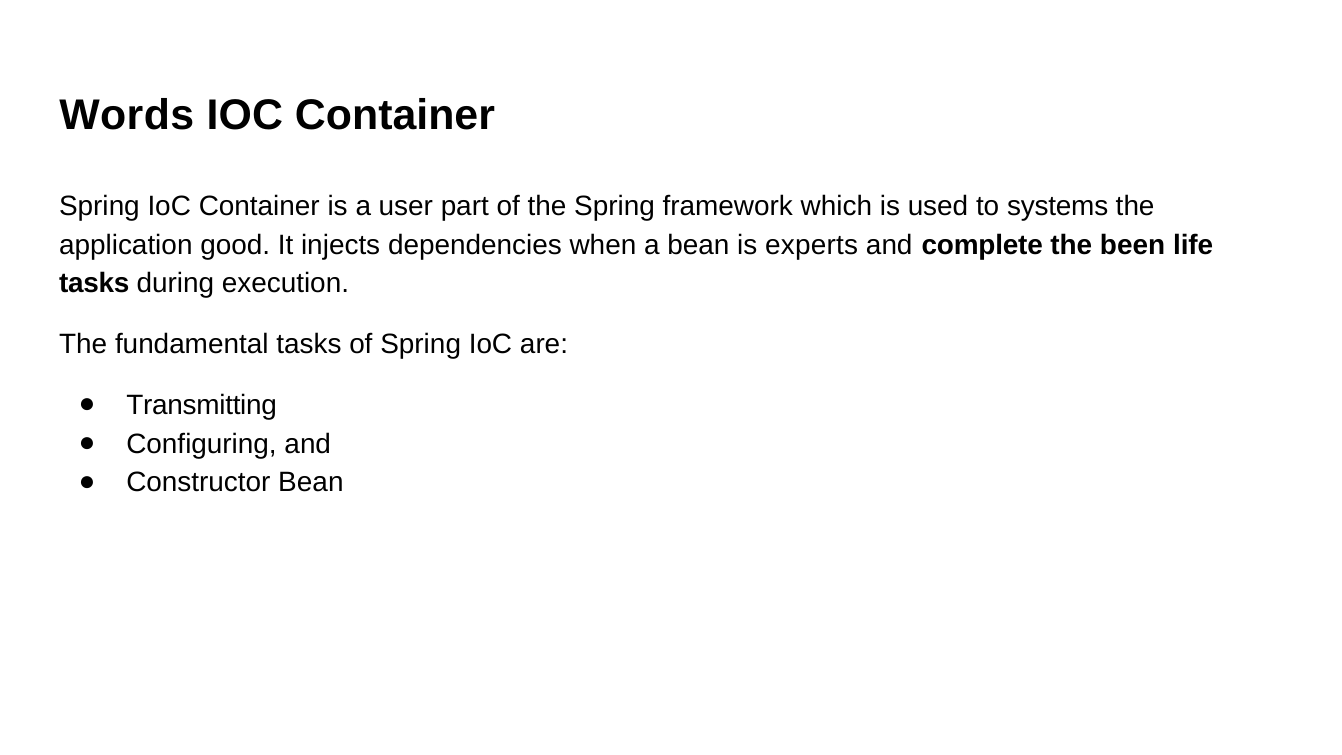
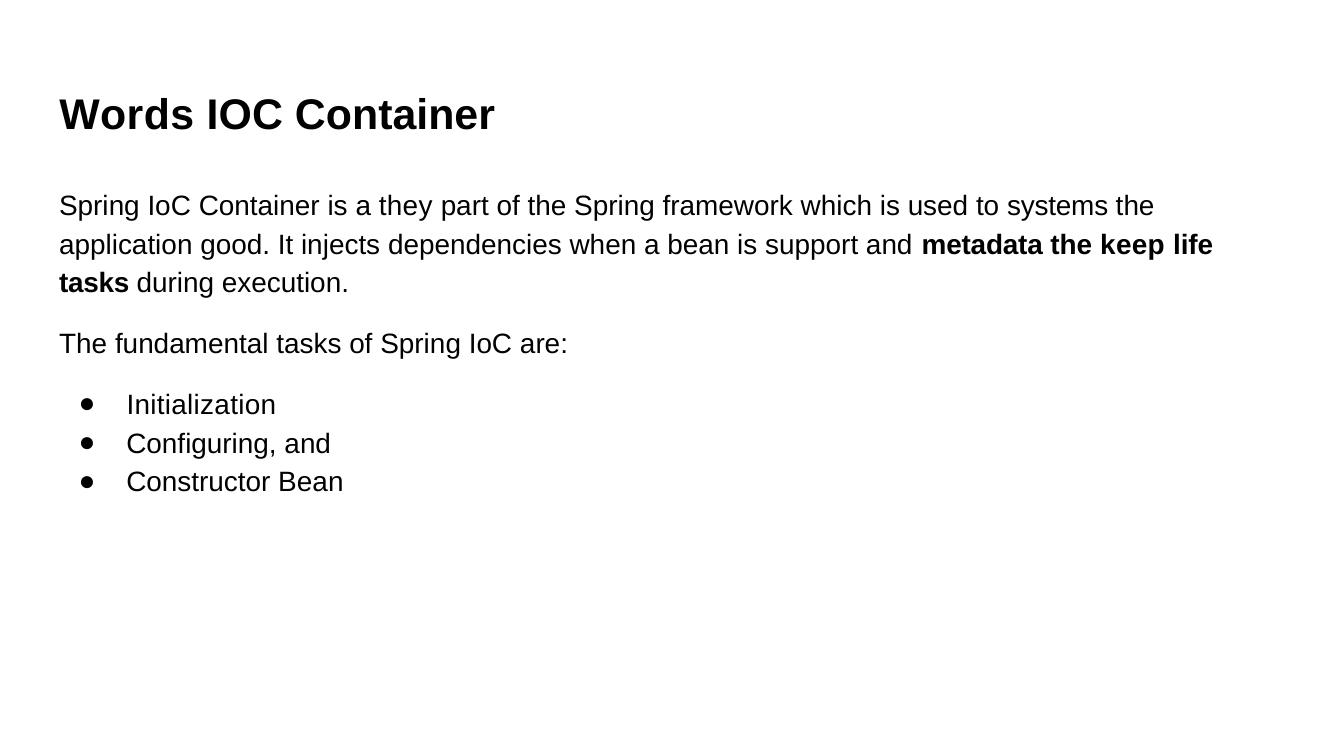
user: user -> they
experts: experts -> support
complete: complete -> metadata
been: been -> keep
Transmitting: Transmitting -> Initialization
